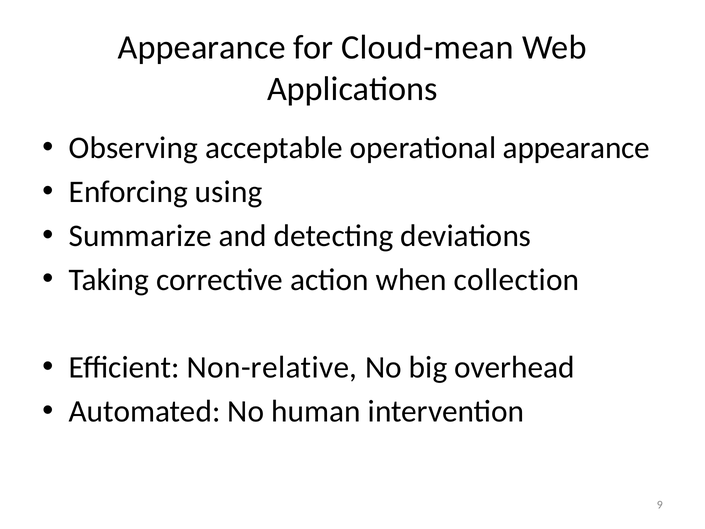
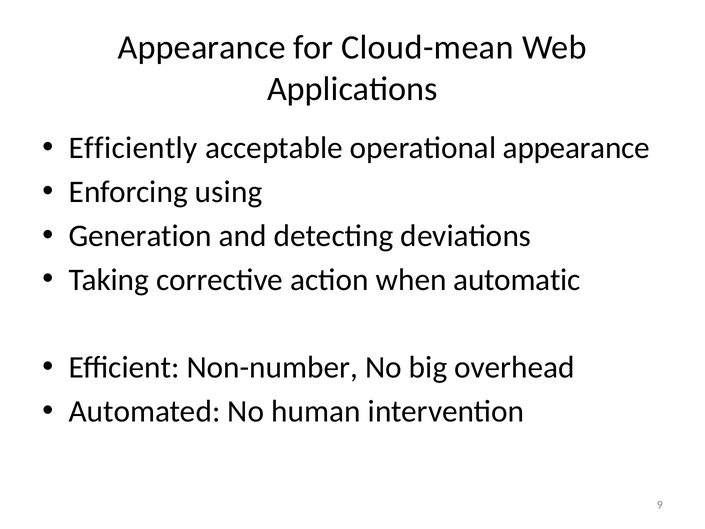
Observing: Observing -> Efficiently
Summarize: Summarize -> Generation
collection: collection -> automatic
Non-relative: Non-relative -> Non-number
